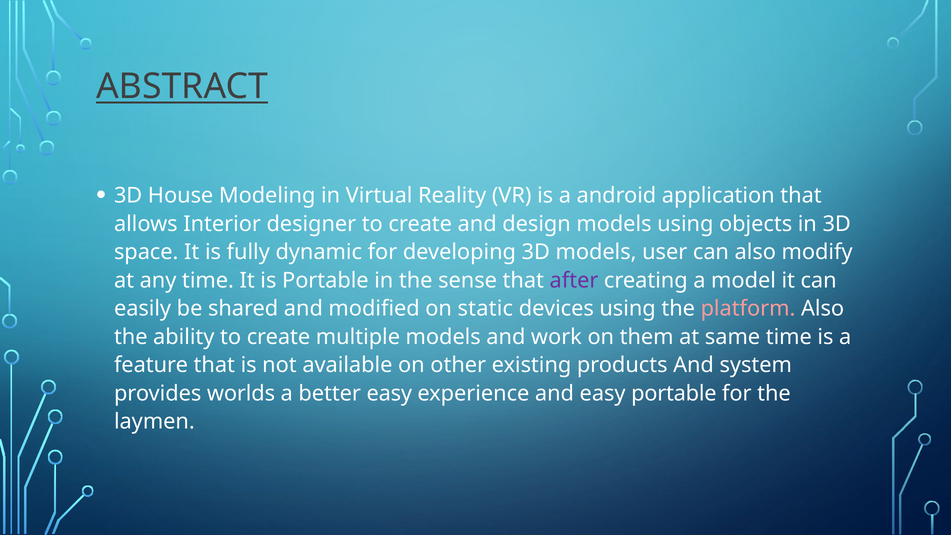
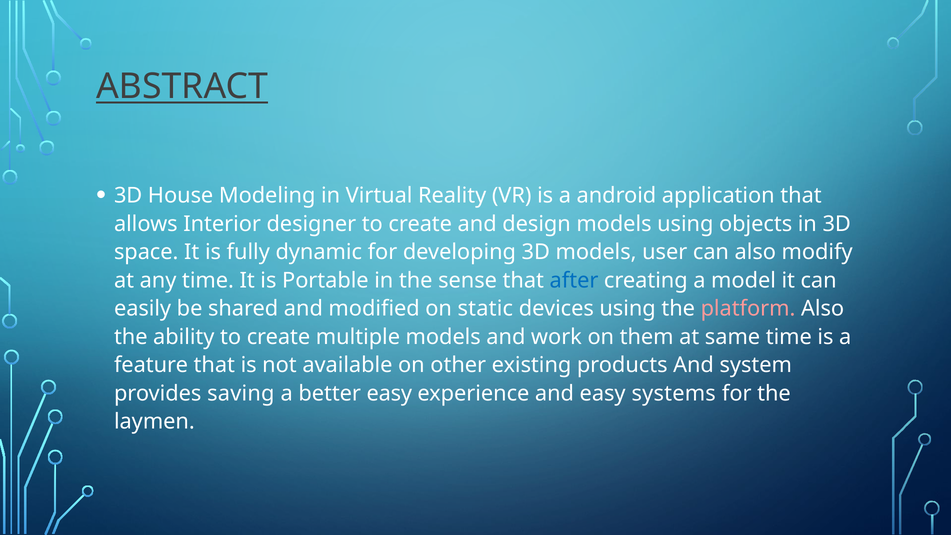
after colour: purple -> blue
worlds: worlds -> saving
easy portable: portable -> systems
